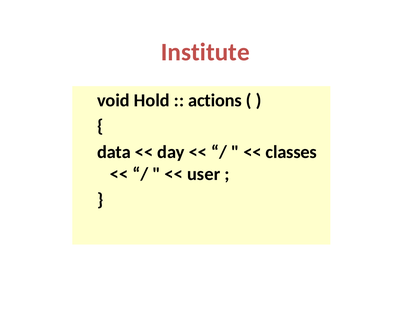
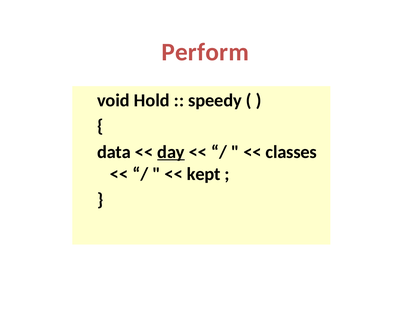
Institute: Institute -> Perform
actions: actions -> speedy
day underline: none -> present
user: user -> kept
